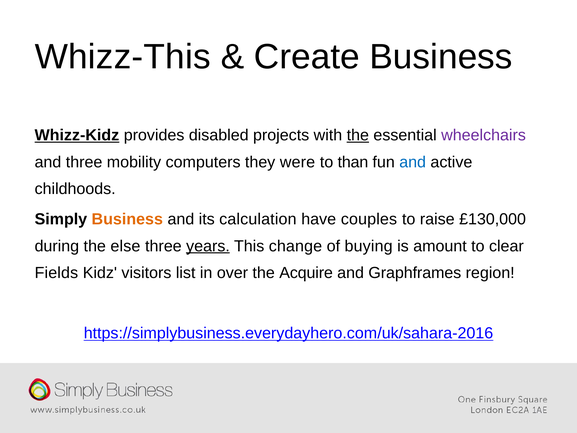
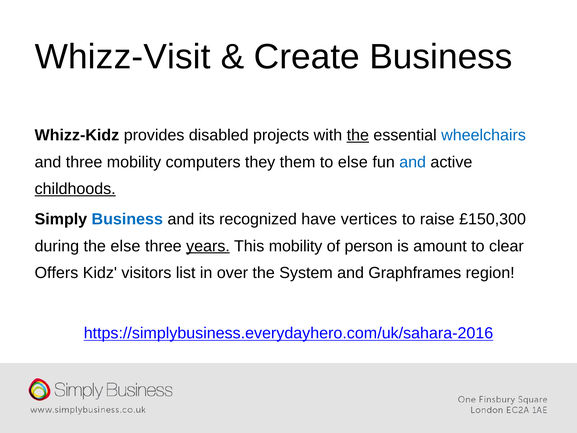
Whizz-This: Whizz-This -> Whizz-Visit
Whizz-Kidz underline: present -> none
wheelchairs colour: purple -> blue
were: were -> them
to than: than -> else
childhoods underline: none -> present
Business at (127, 219) colour: orange -> blue
calculation: calculation -> recognized
couples: couples -> vertices
£130,000: £130,000 -> £150,300
This change: change -> mobility
buying: buying -> person
Fields: Fields -> Offers
Acquire: Acquire -> System
